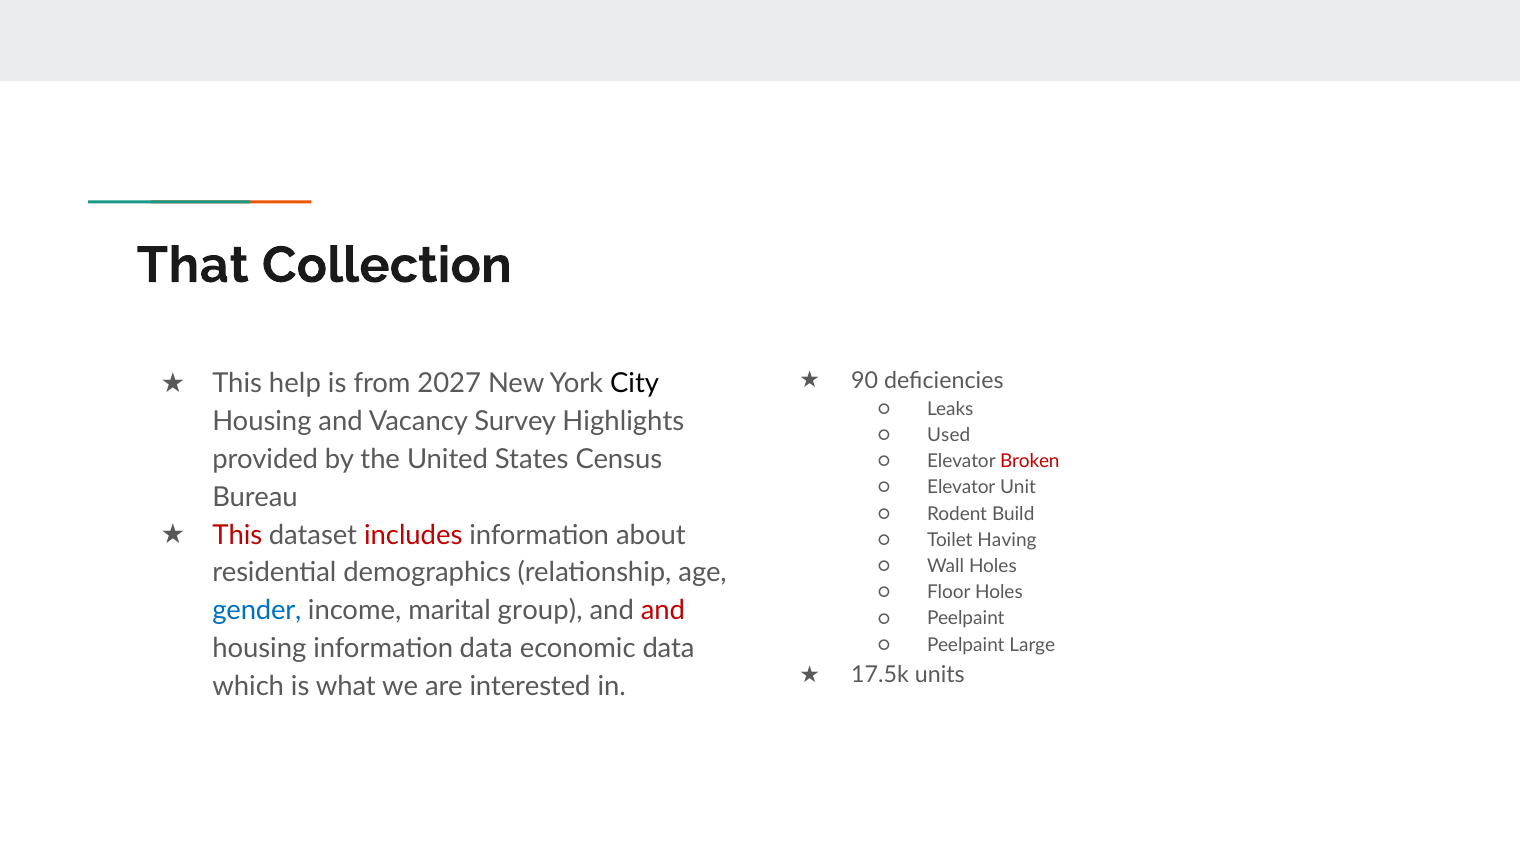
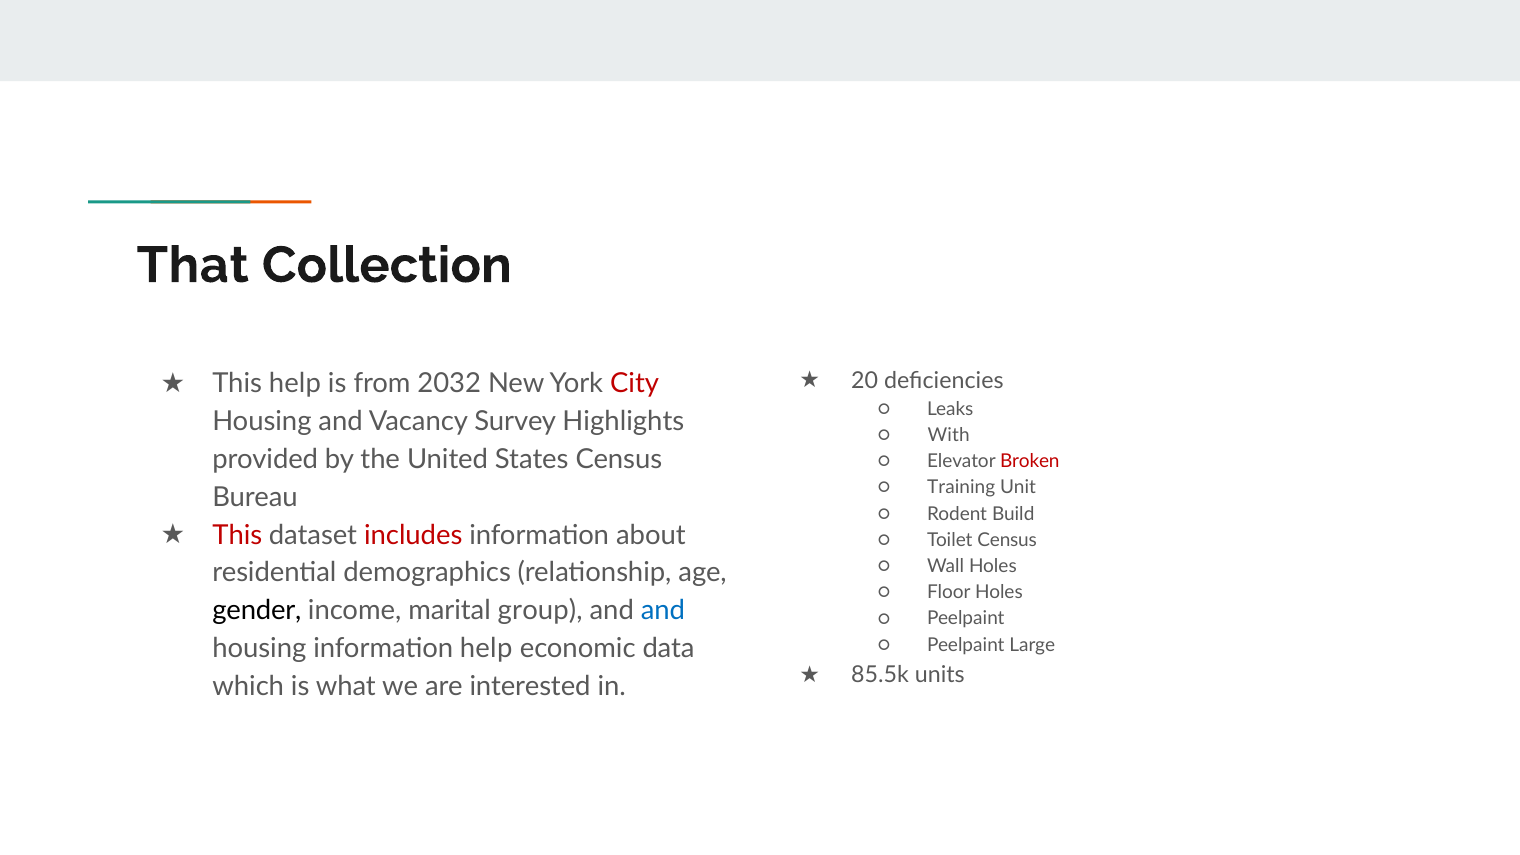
90: 90 -> 20
2027: 2027 -> 2032
City colour: black -> red
Used: Used -> With
Elevator at (961, 488): Elevator -> Training
Toilet Having: Having -> Census
gender colour: blue -> black
and at (663, 611) colour: red -> blue
information data: data -> help
17.5k: 17.5k -> 85.5k
